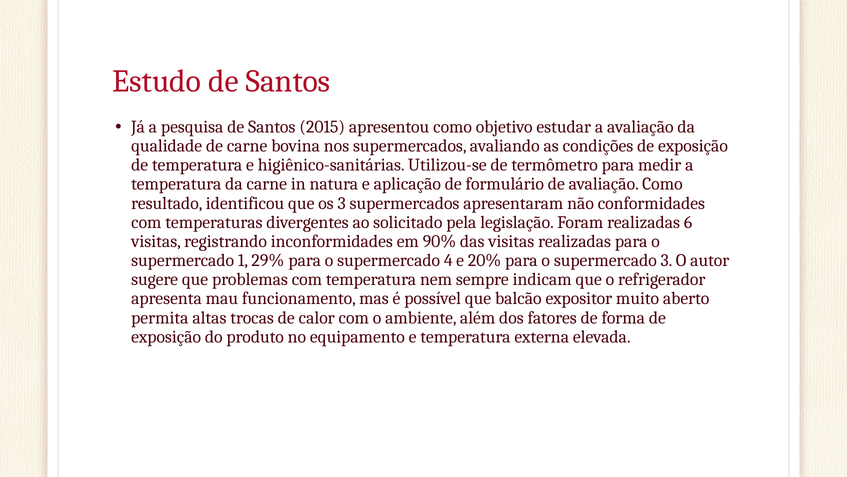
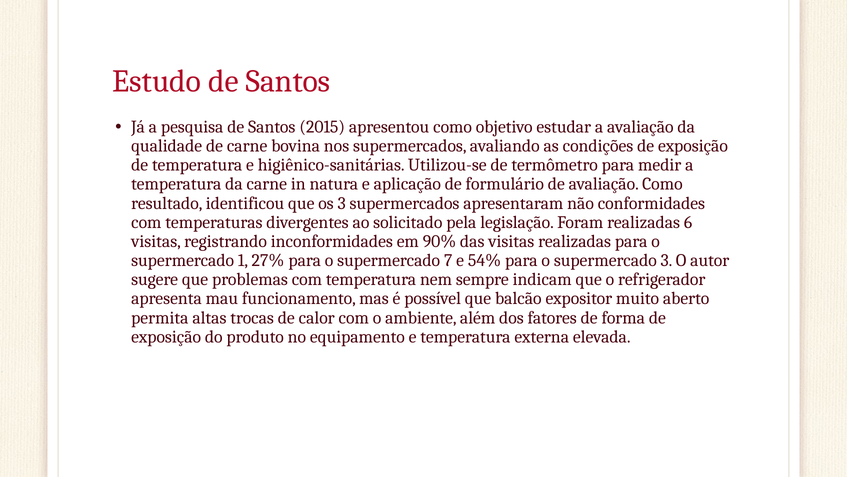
29%: 29% -> 27%
4: 4 -> 7
20%: 20% -> 54%
